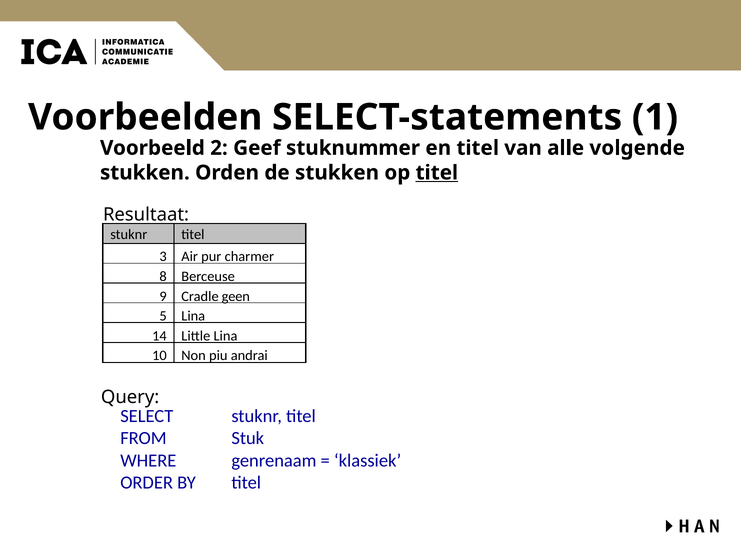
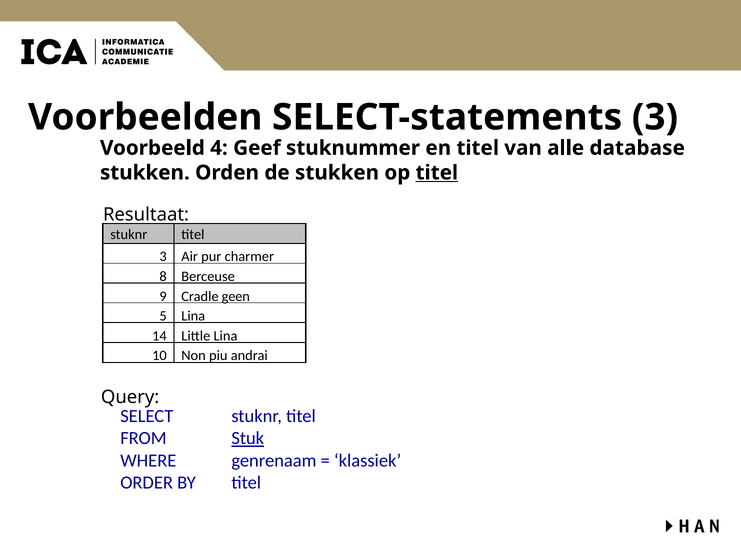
SELECT-statements 1: 1 -> 3
2: 2 -> 4
volgende: volgende -> database
Stuk underline: none -> present
